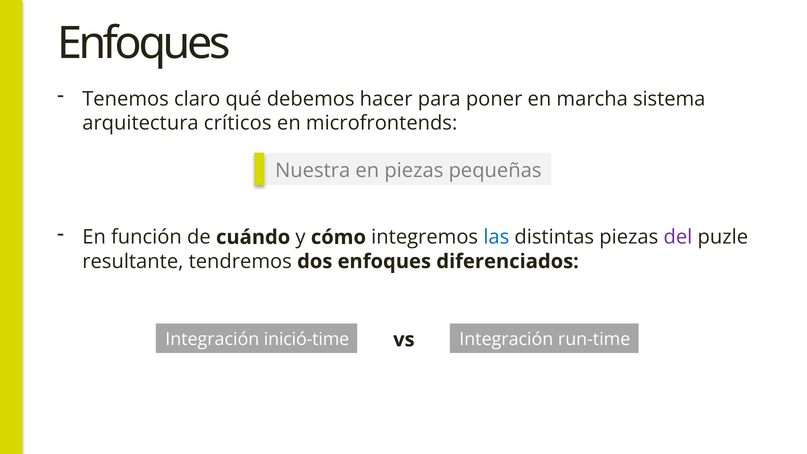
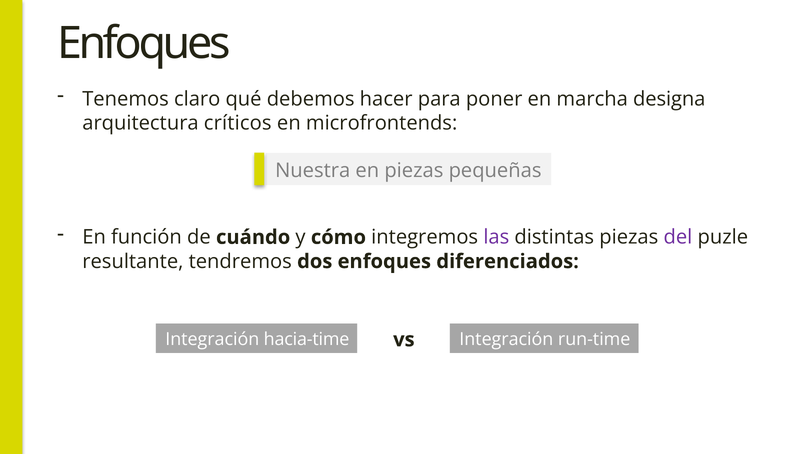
sistema: sistema -> designa
las colour: blue -> purple
inició-time: inició-time -> hacia-time
